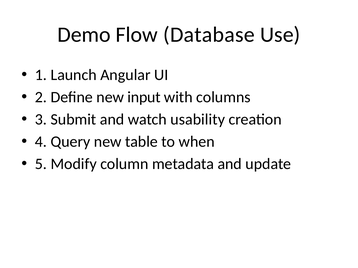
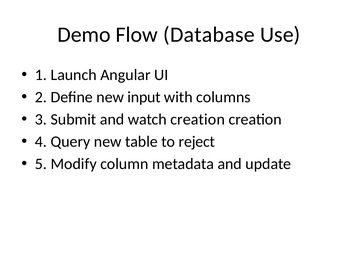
watch usability: usability -> creation
when: when -> reject
